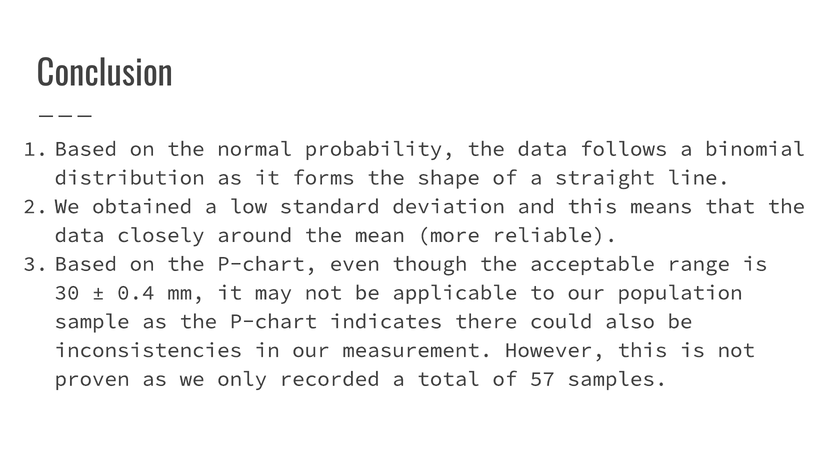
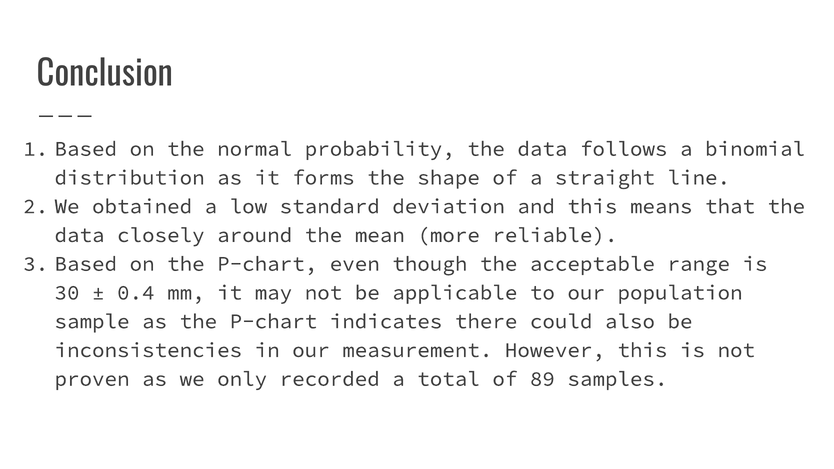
57: 57 -> 89
